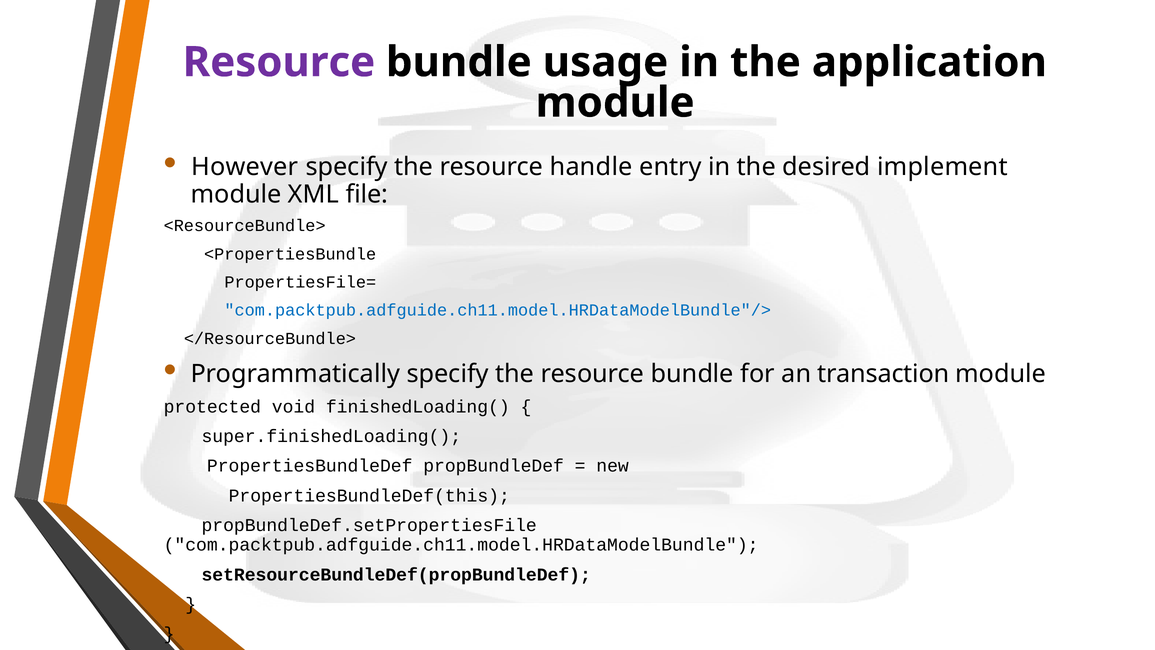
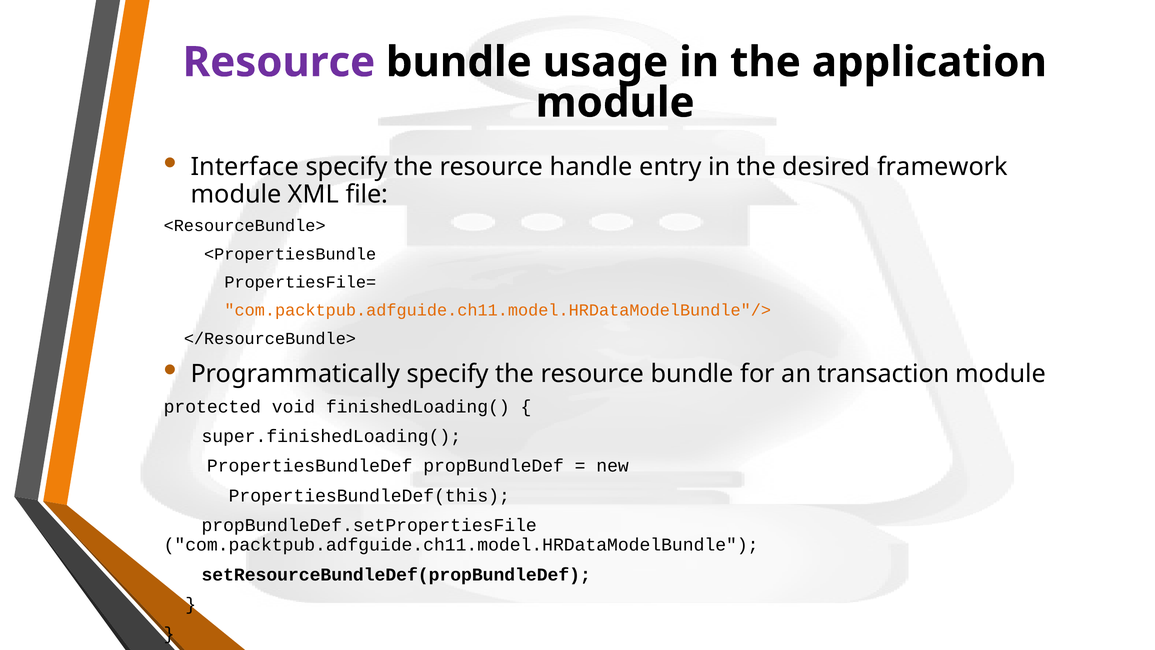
However: However -> Interface
implement: implement -> framework
com.packtpub.adfguide.ch11.model.HRDataModelBundle"/> colour: blue -> orange
